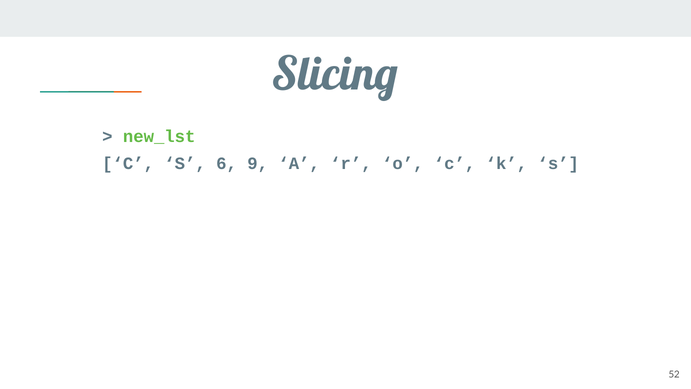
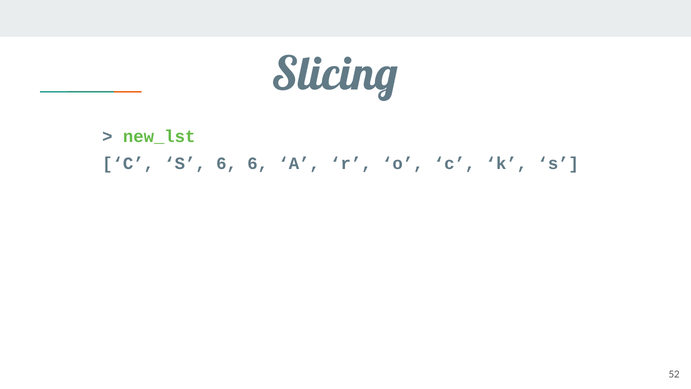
6 9: 9 -> 6
